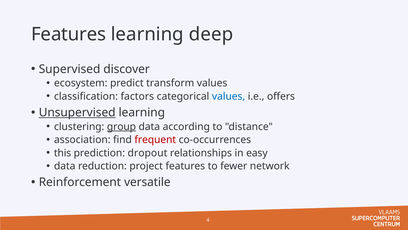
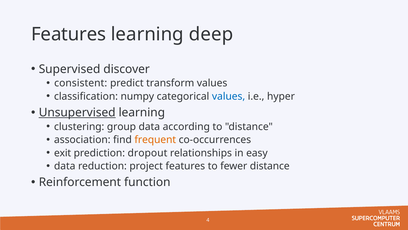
ecosystem: ecosystem -> consistent
factors: factors -> numpy
offers: offers -> hyper
group underline: present -> none
frequent colour: red -> orange
this: this -> exit
fewer network: network -> distance
versatile: versatile -> function
